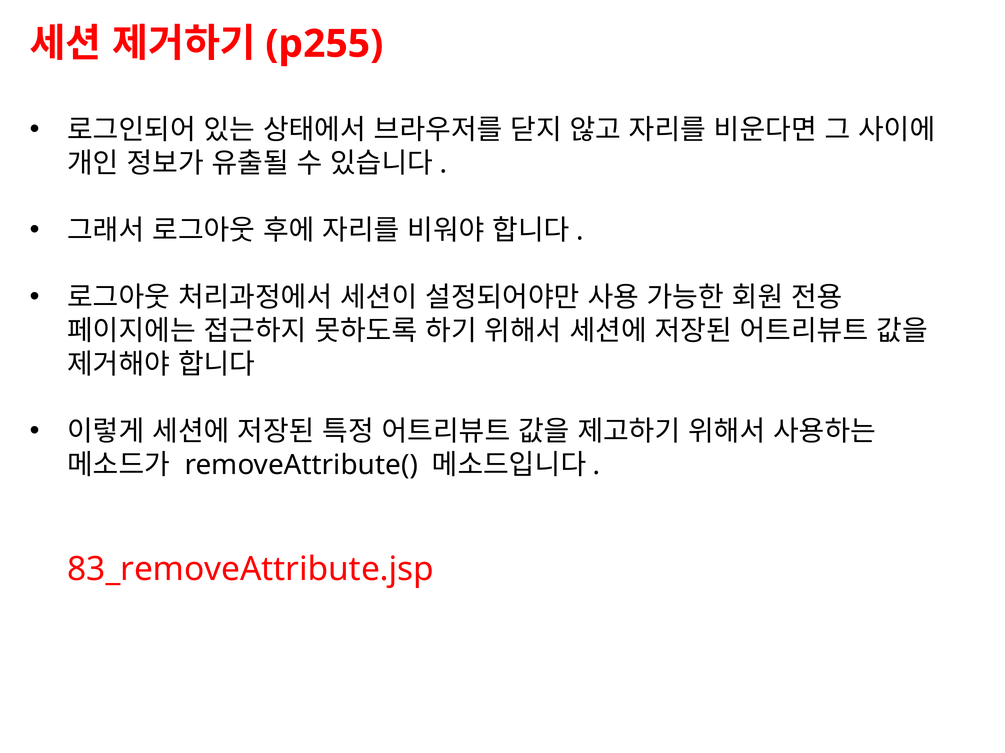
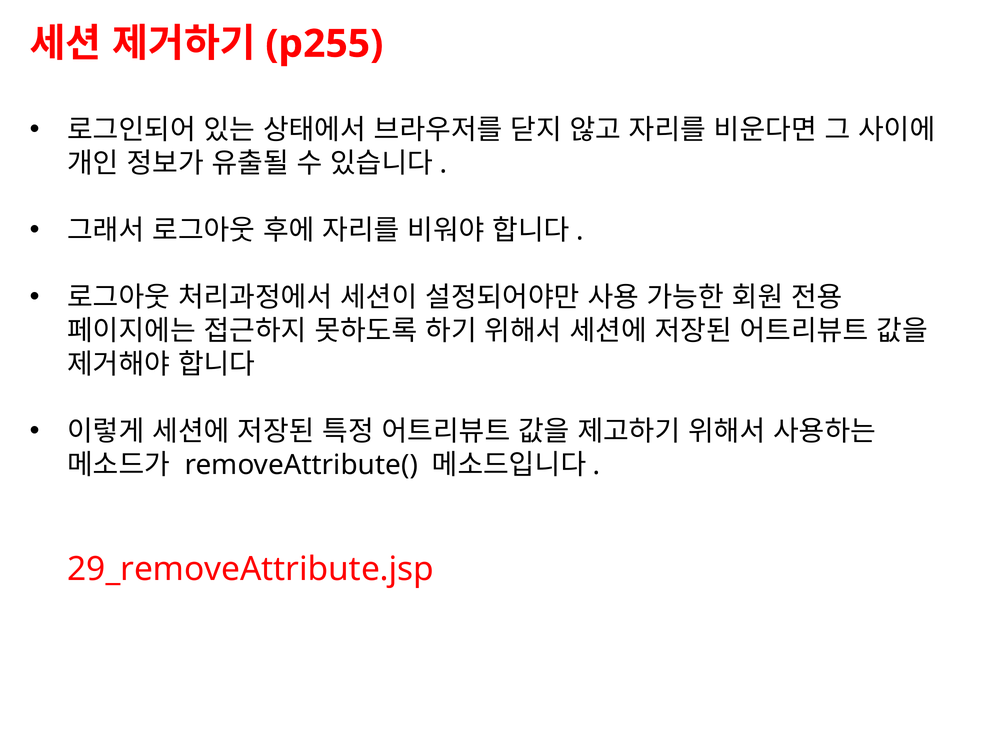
83_removeAttribute.jsp: 83_removeAttribute.jsp -> 29_removeAttribute.jsp
